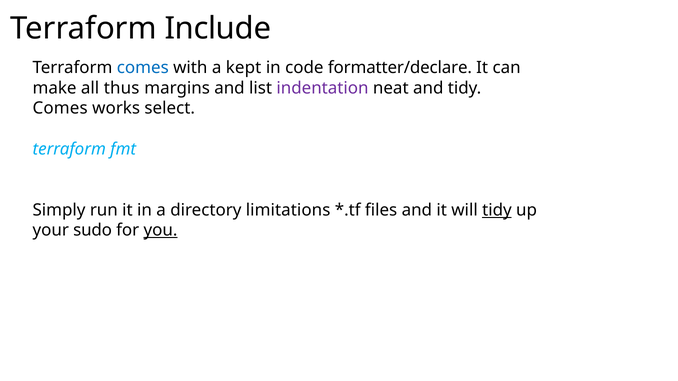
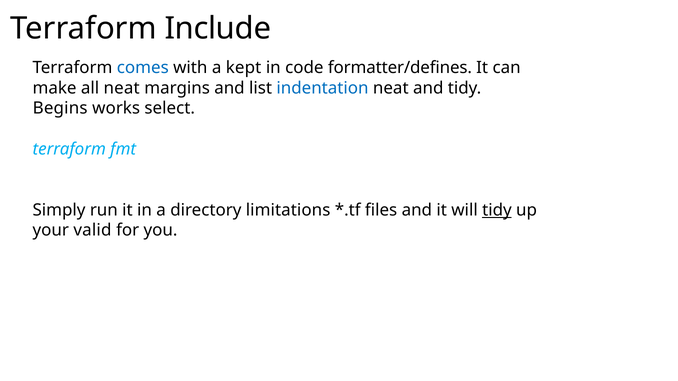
formatter/declare: formatter/declare -> formatter/defines
all thus: thus -> neat
indentation colour: purple -> blue
Comes at (60, 108): Comes -> Begins
sudo: sudo -> valid
you underline: present -> none
